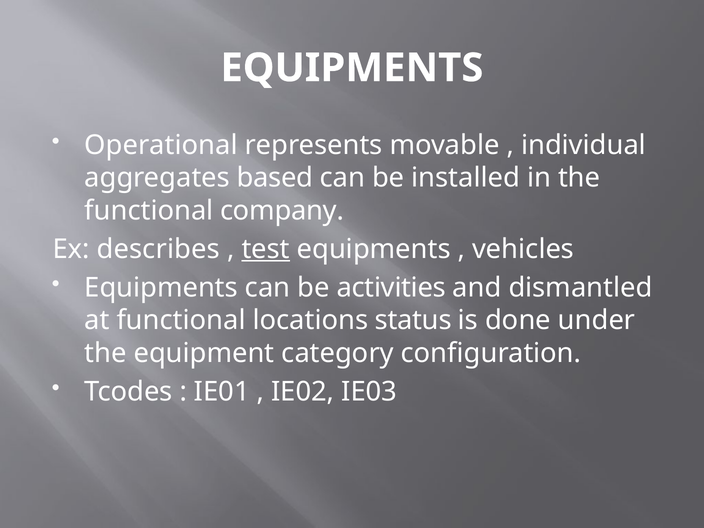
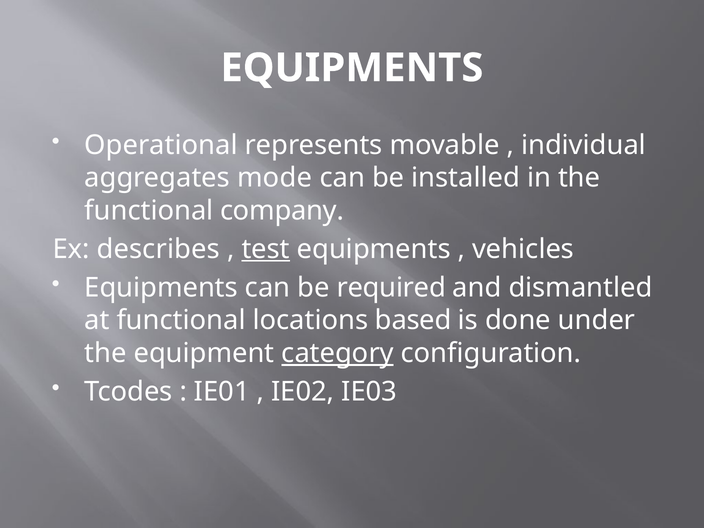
based: based -> mode
activities: activities -> required
status: status -> based
category underline: none -> present
